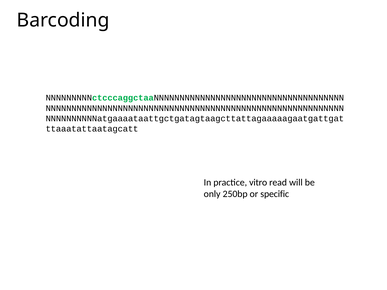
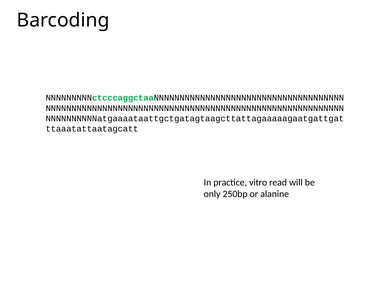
specific: specific -> alanine
